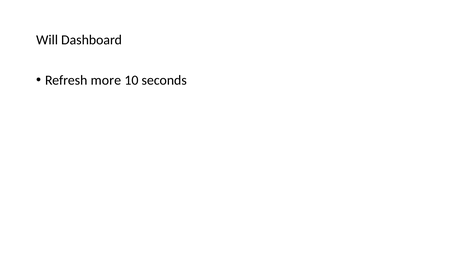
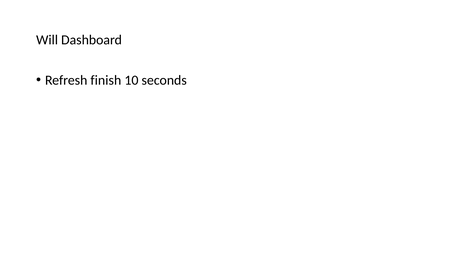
more: more -> finish
